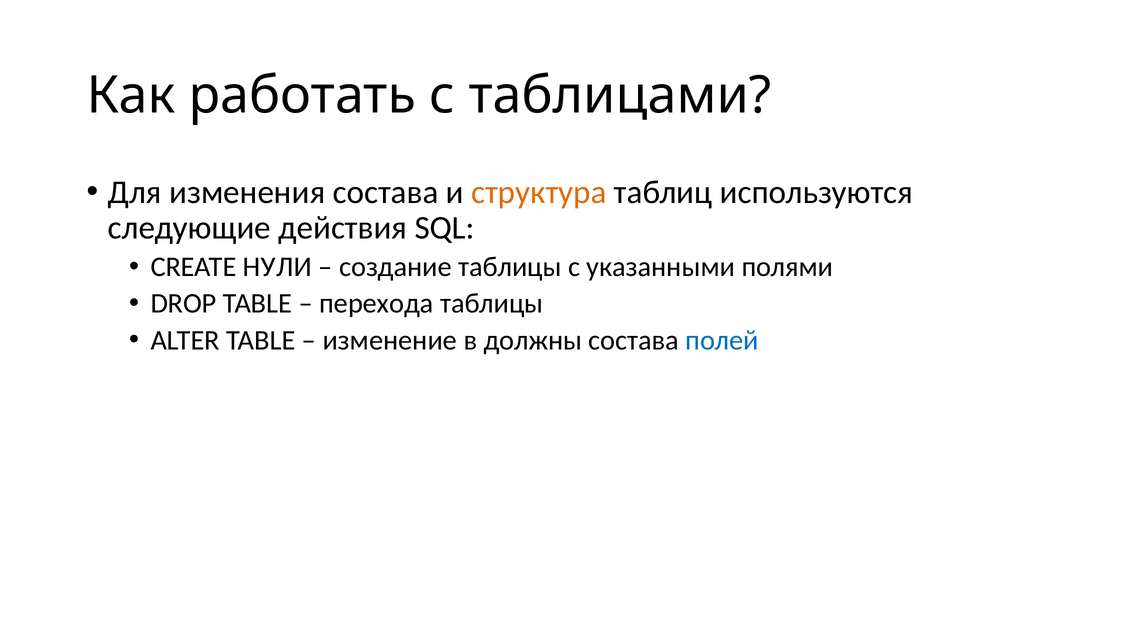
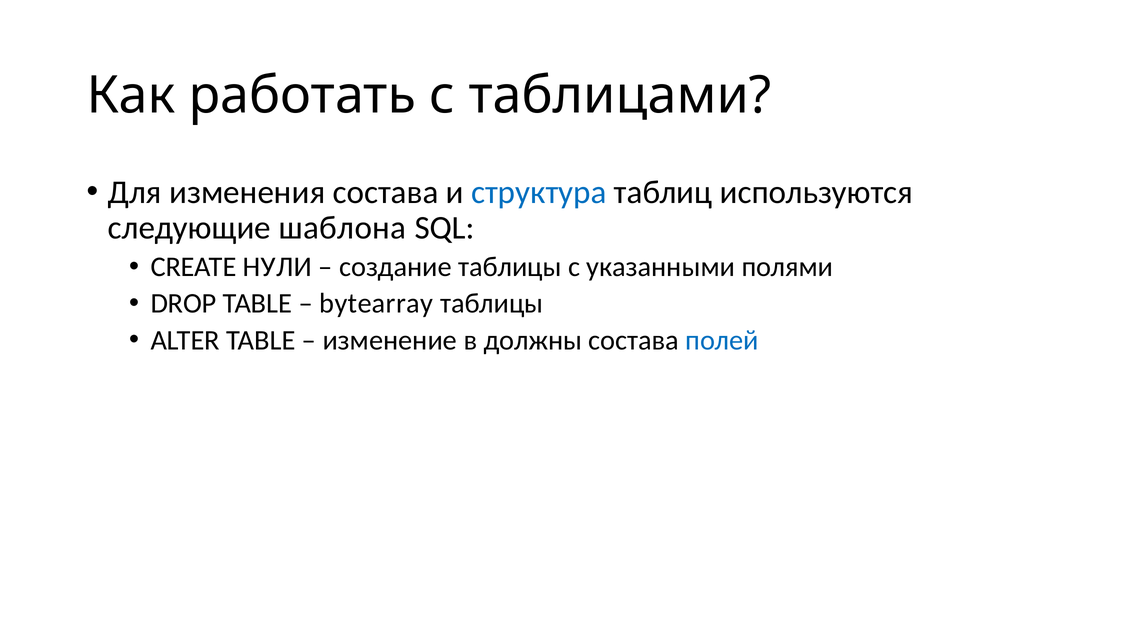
структура colour: orange -> blue
действия: действия -> шаблона
перехода: перехода -> bytearray
